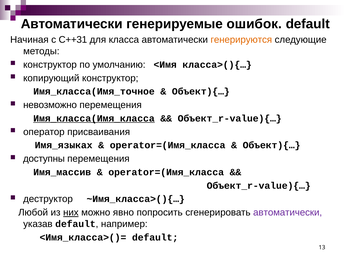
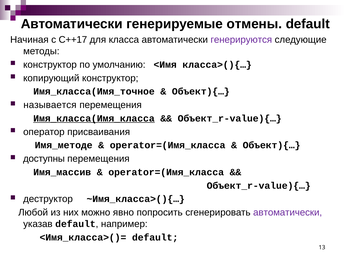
ошибок: ошибок -> отмены
С++31: С++31 -> С++17
генерируются colour: orange -> purple
невозможно: невозможно -> называется
Имя_языках: Имя_языках -> Имя_методе
них underline: present -> none
